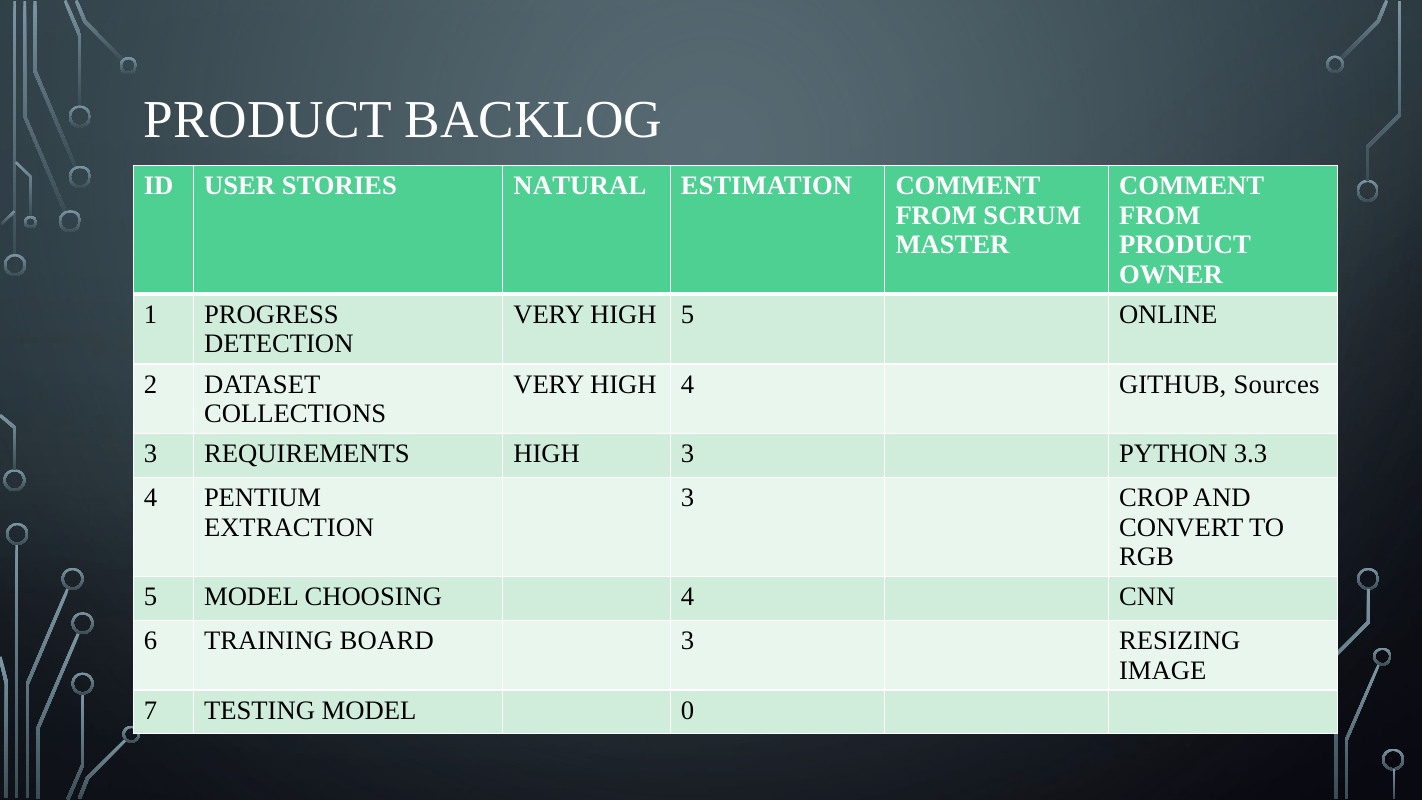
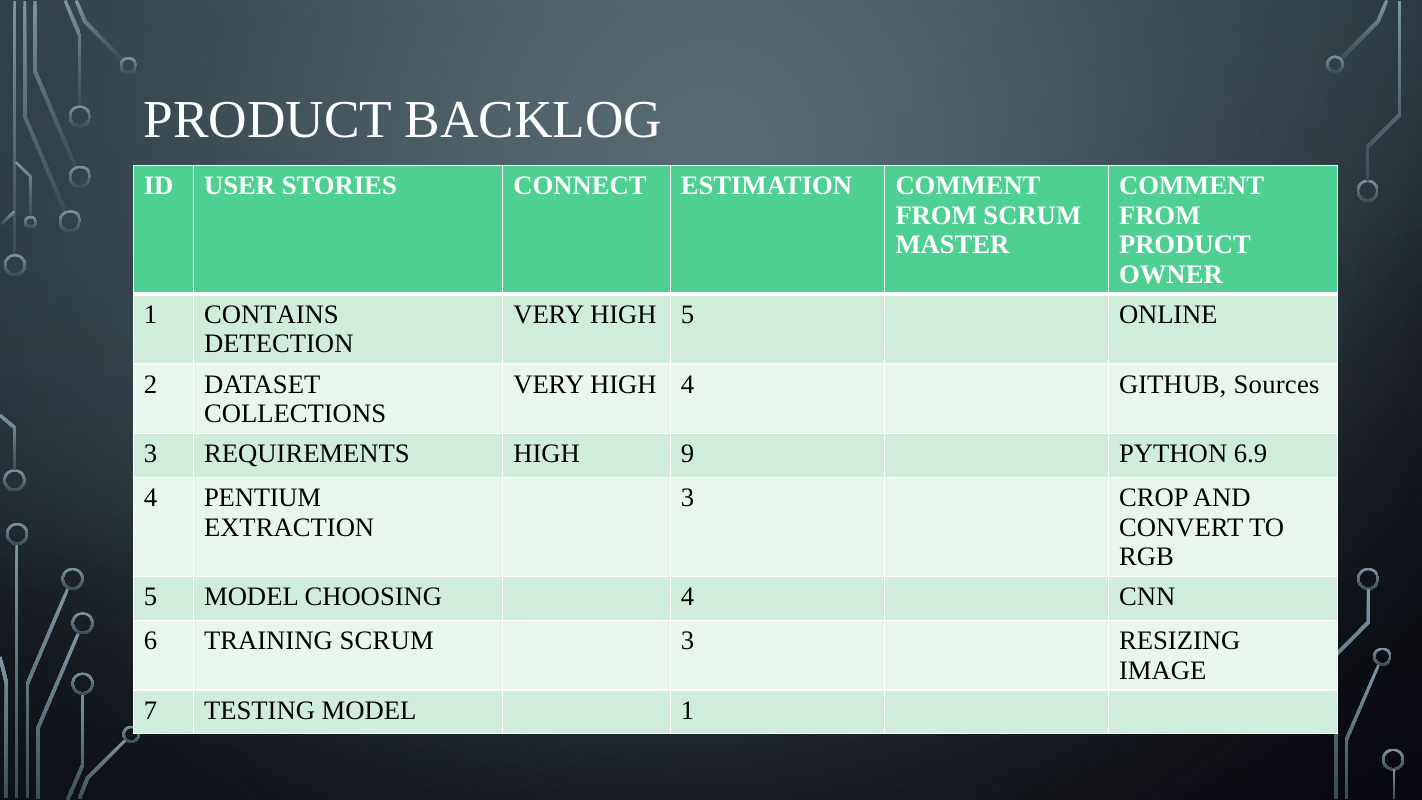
NATURAL: NATURAL -> CONNECT
PROGRESS: PROGRESS -> CONTAINS
HIGH 3: 3 -> 9
3.3: 3.3 -> 6.9
TRAINING BOARD: BOARD -> SCRUM
MODEL 0: 0 -> 1
